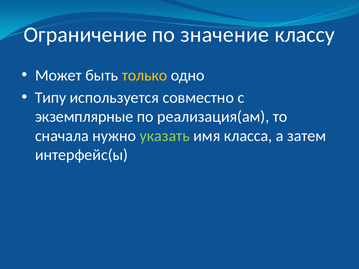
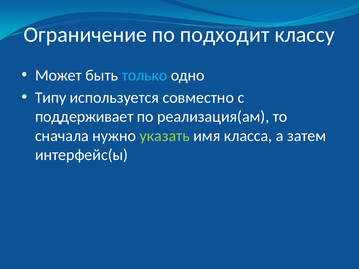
значение: значение -> подходит
только colour: yellow -> light blue
экземплярные: экземплярные -> поддерживает
